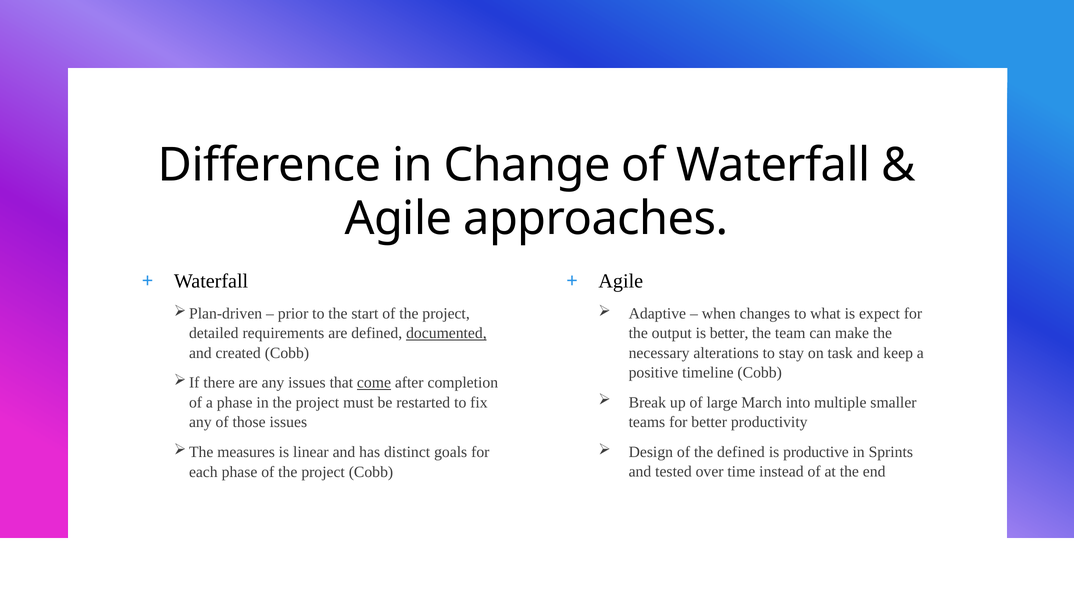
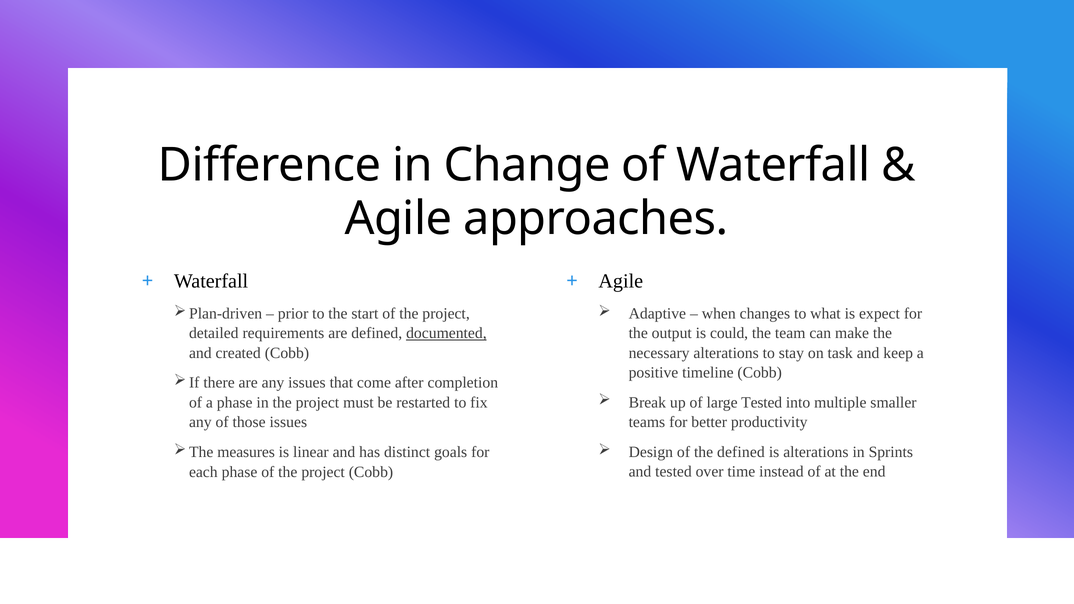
is better: better -> could
come underline: present -> none
large March: March -> Tested
is productive: productive -> alterations
